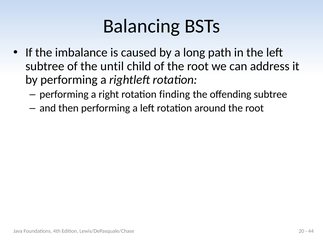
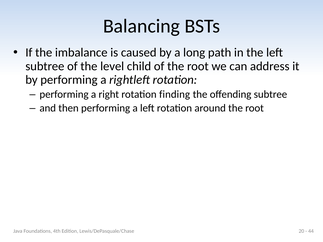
until: until -> level
